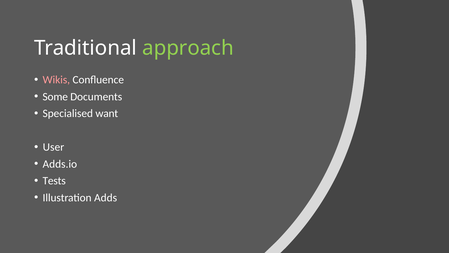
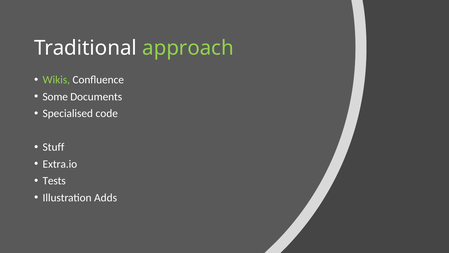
Wikis colour: pink -> light green
want: want -> code
User: User -> Stuff
Adds.io: Adds.io -> Extra.io
